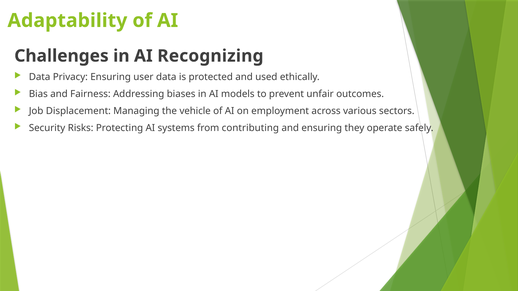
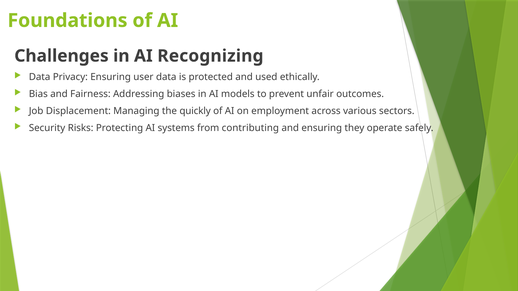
Adaptability: Adaptability -> Foundations
vehicle: vehicle -> quickly
